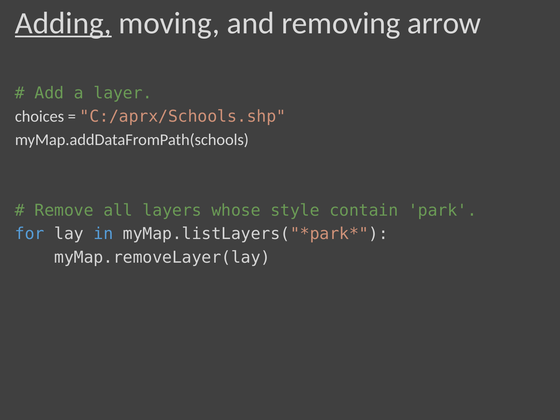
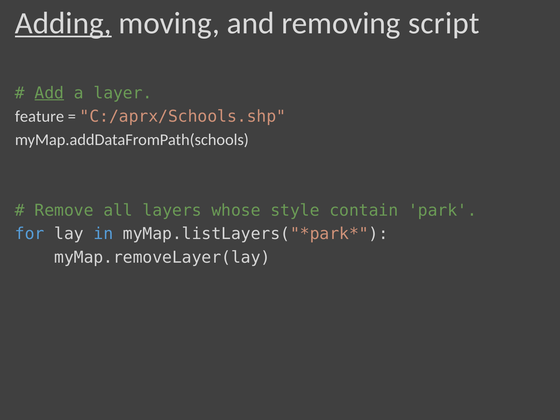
arrow: arrow -> script
Add underline: none -> present
choices: choices -> feature
